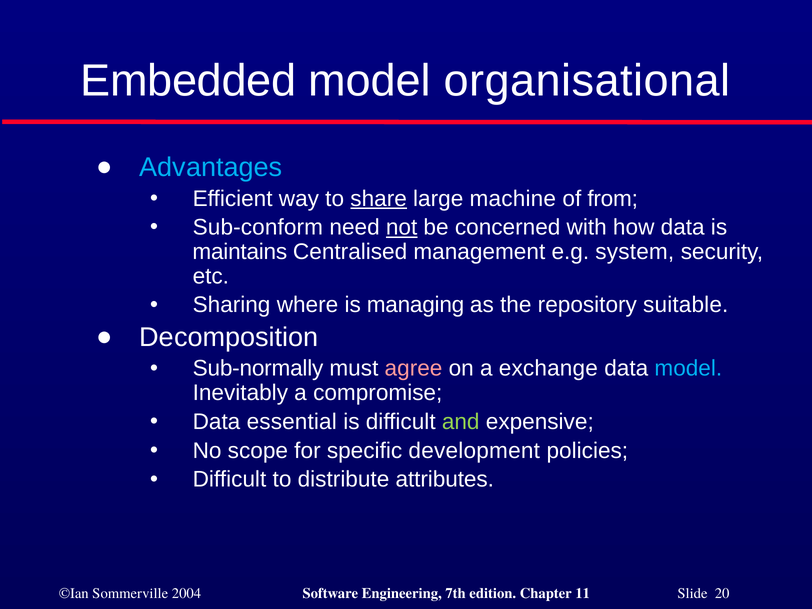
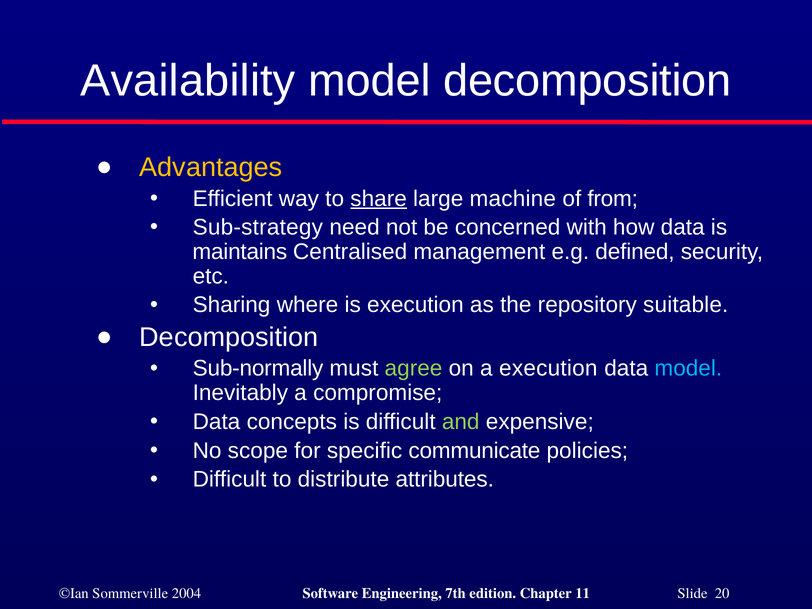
Embedded: Embedded -> Availability
model organisational: organisational -> decomposition
Advantages colour: light blue -> yellow
Sub-conform: Sub-conform -> Sub-strategy
not underline: present -> none
system: system -> defined
is managing: managing -> execution
agree colour: pink -> light green
a exchange: exchange -> execution
essential: essential -> concepts
development: development -> communicate
